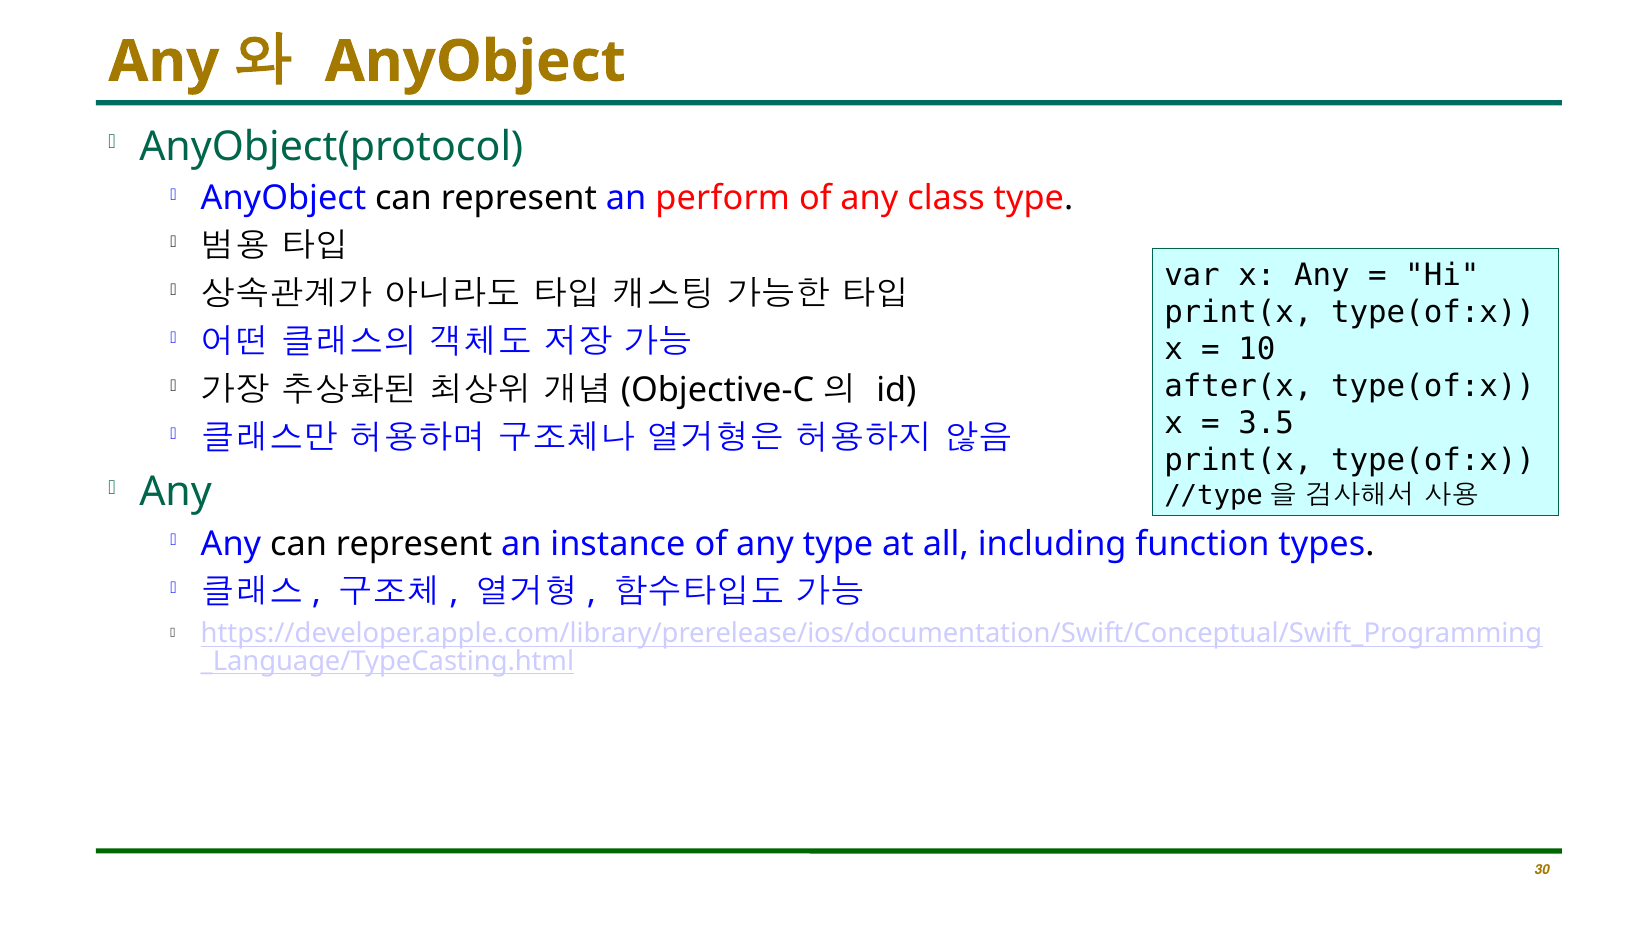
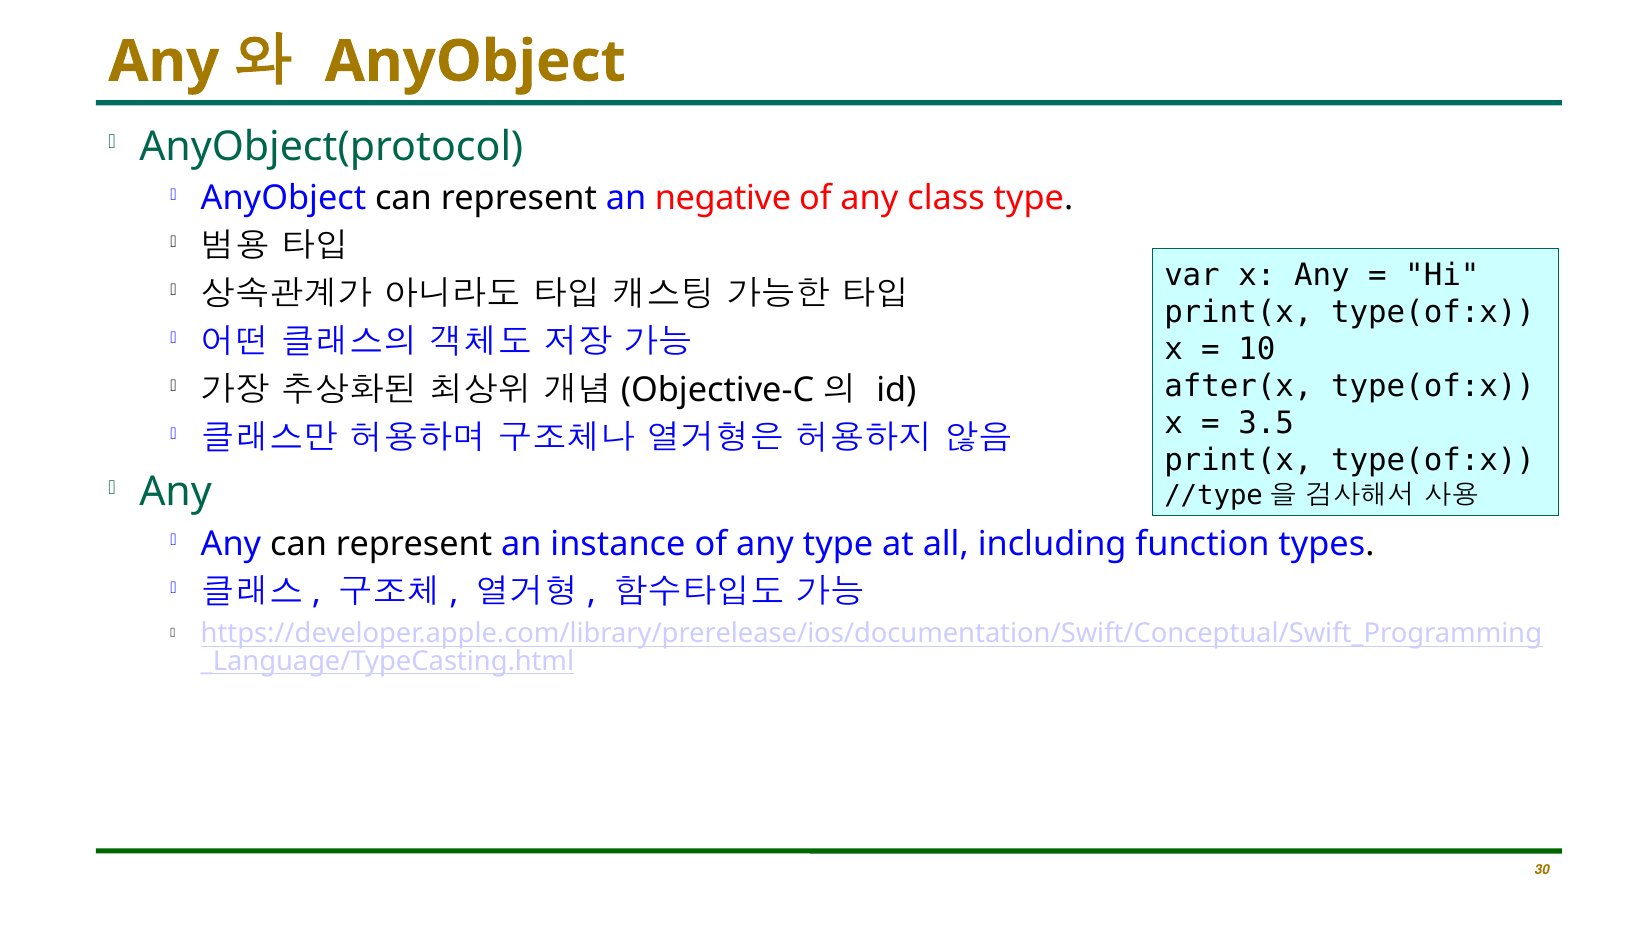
perform: perform -> negative
